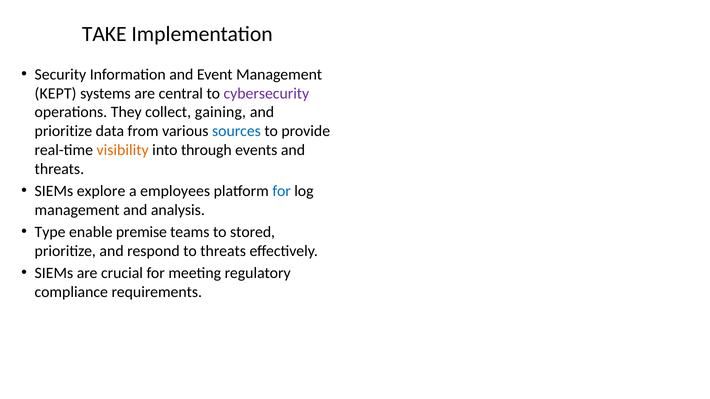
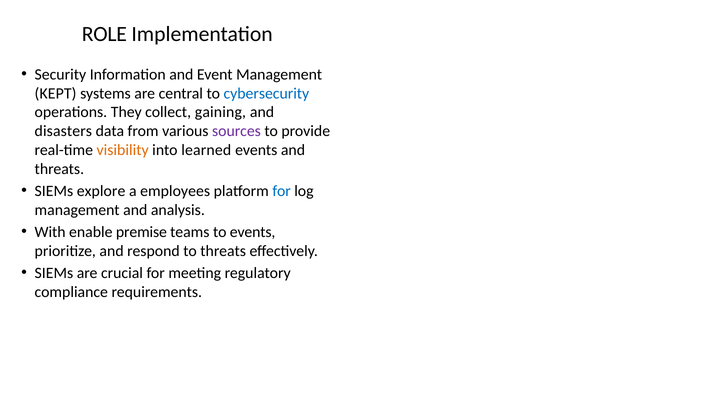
TAKE: TAKE -> ROLE
cybersecurity colour: purple -> blue
prioritize at (63, 131): prioritize -> disasters
sources colour: blue -> purple
through: through -> learned
Type: Type -> With
to stored: stored -> events
